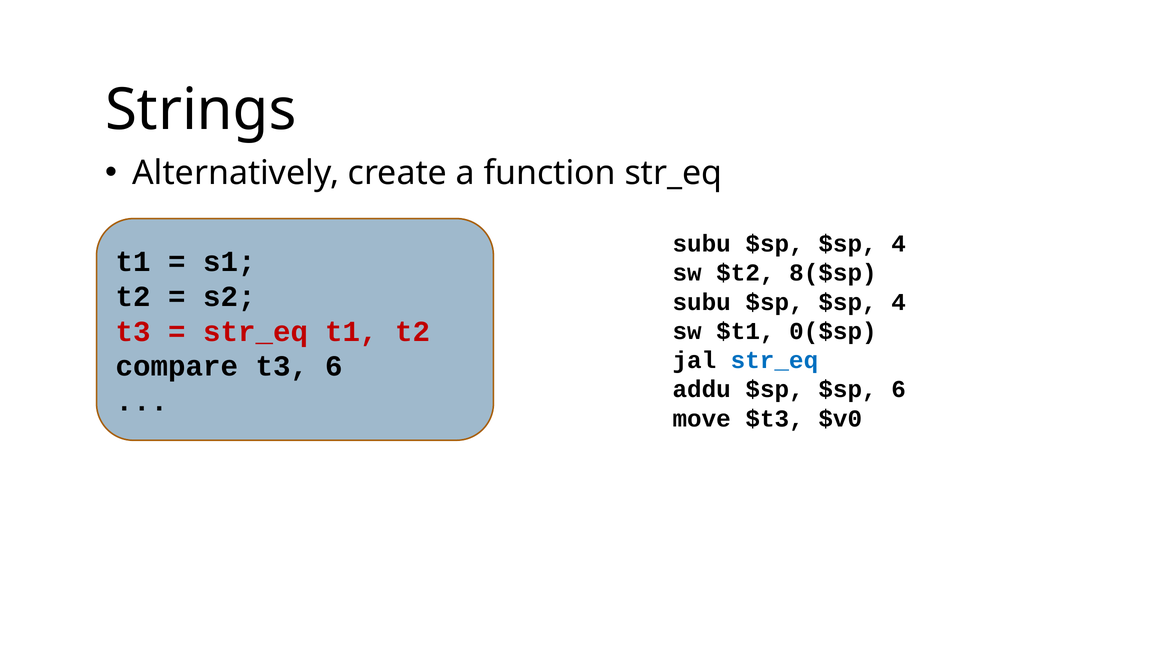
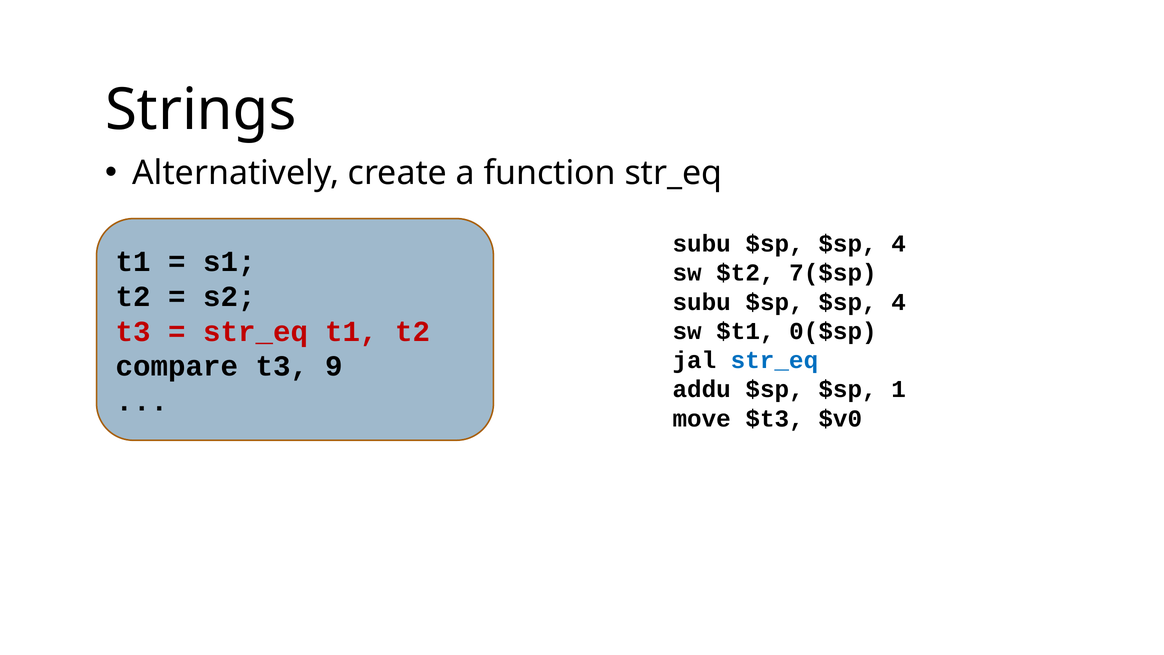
8($sp: 8($sp -> 7($sp
t3 6: 6 -> 9
$sp 6: 6 -> 1
